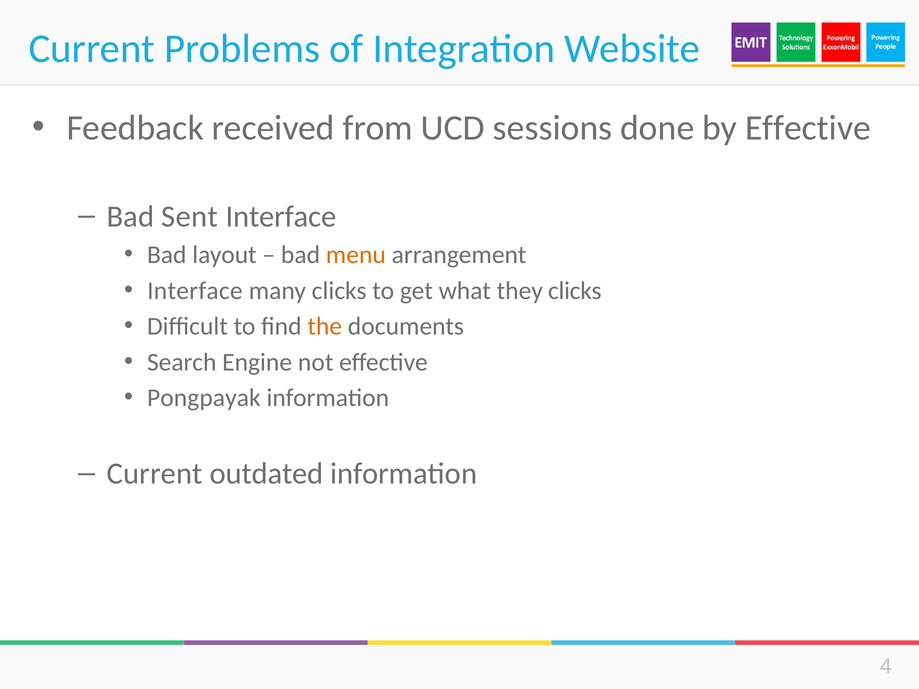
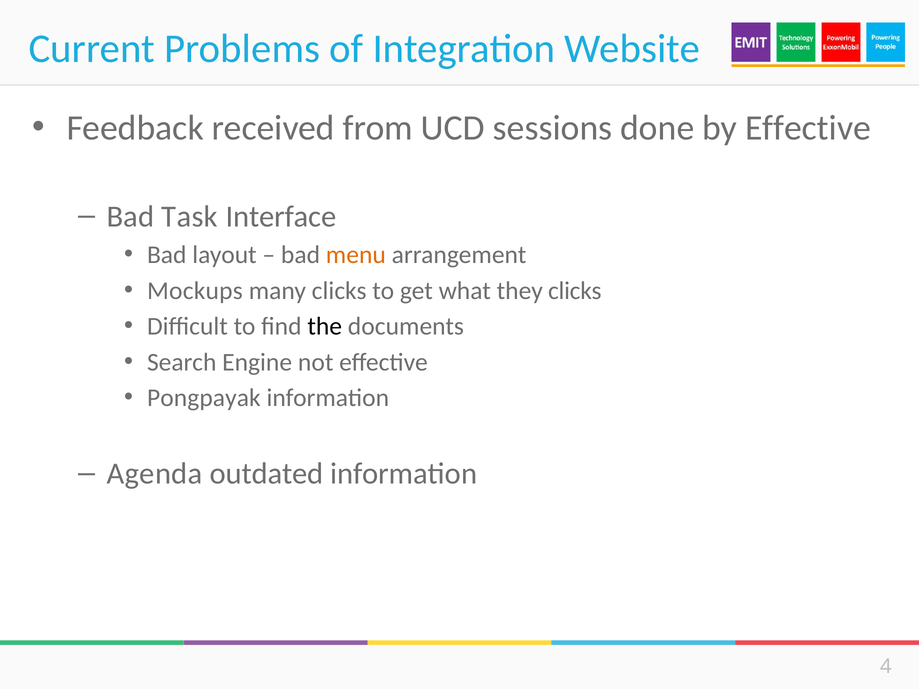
Sent: Sent -> Task
Interface at (195, 291): Interface -> Mockups
the colour: orange -> black
Current at (155, 474): Current -> Agenda
